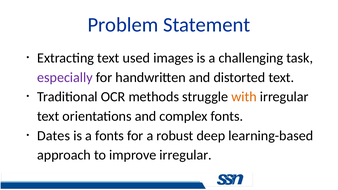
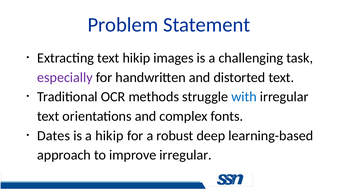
text used: used -> hikip
with colour: orange -> blue
a fonts: fonts -> hikip
